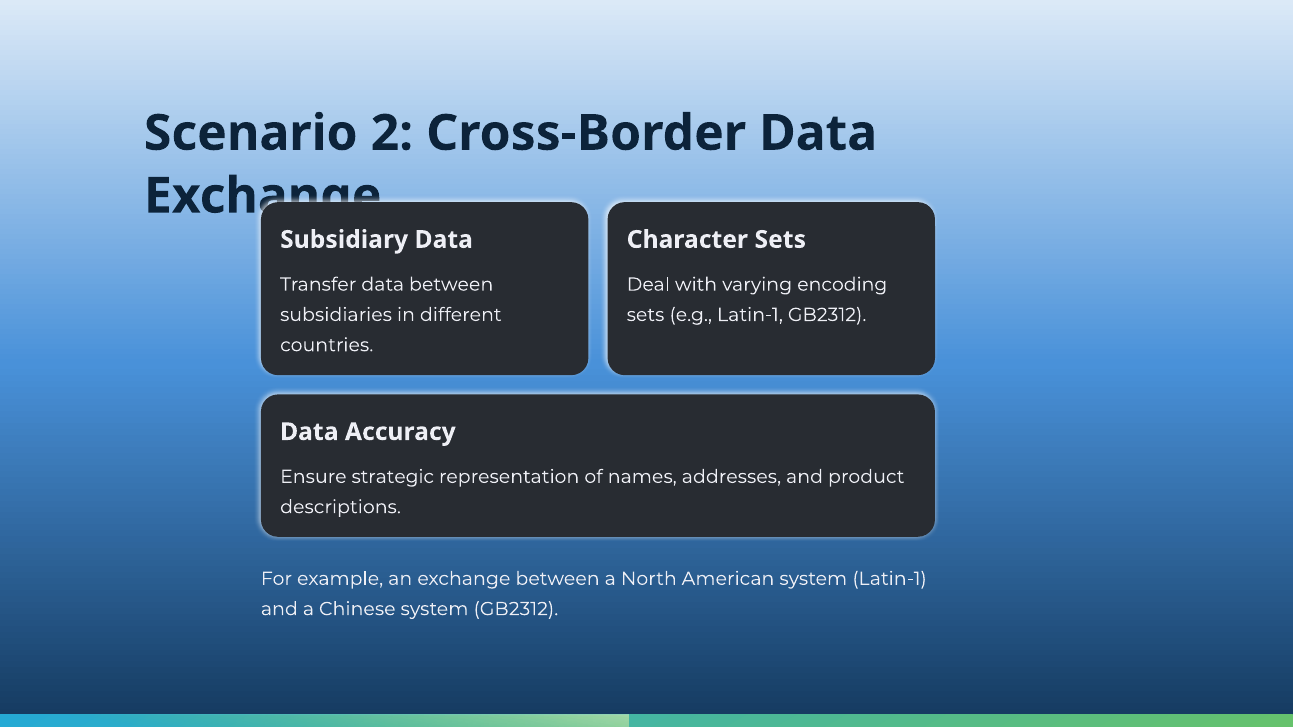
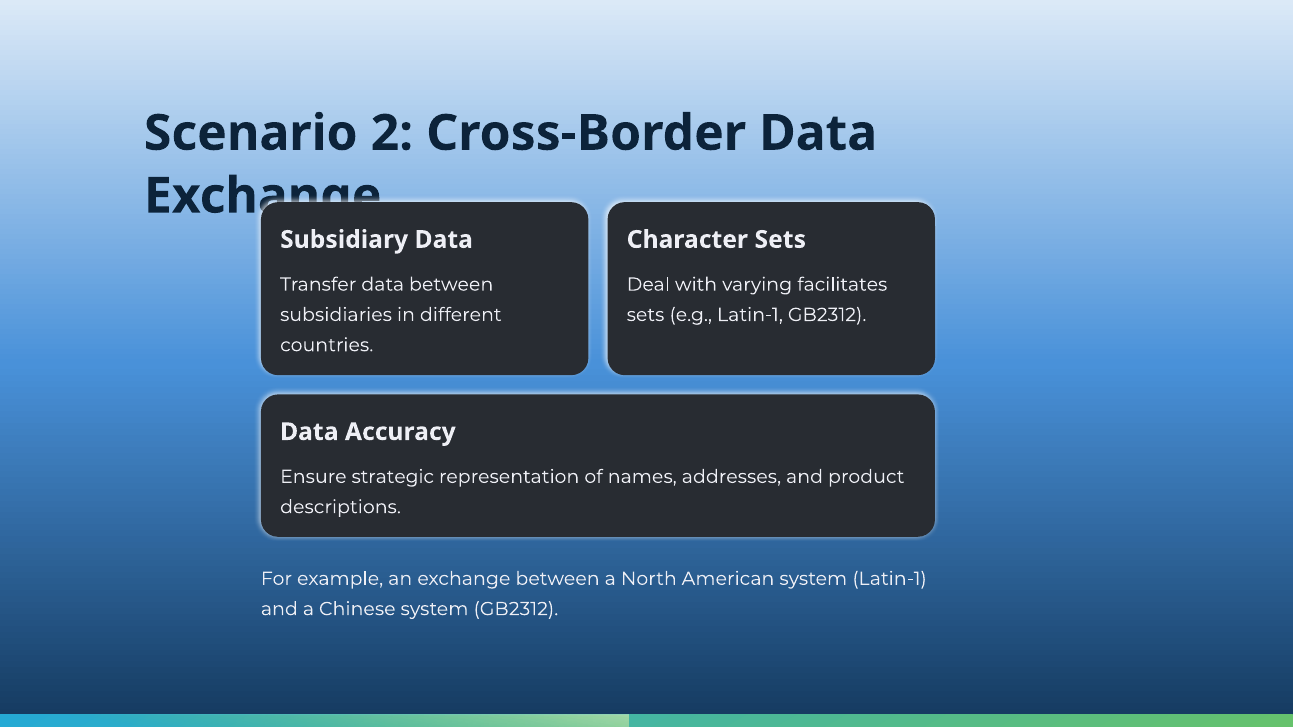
encoding: encoding -> facilitates
